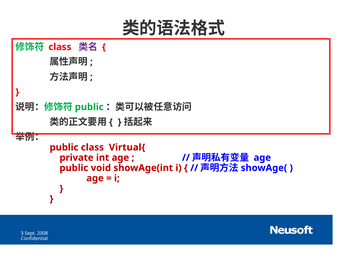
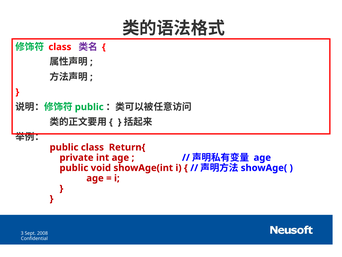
Virtual{: Virtual{ -> Return{
